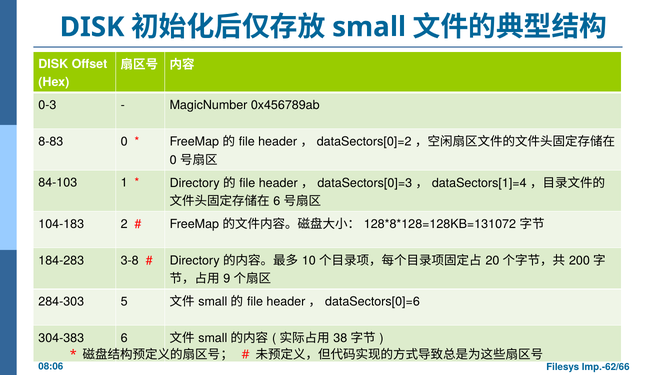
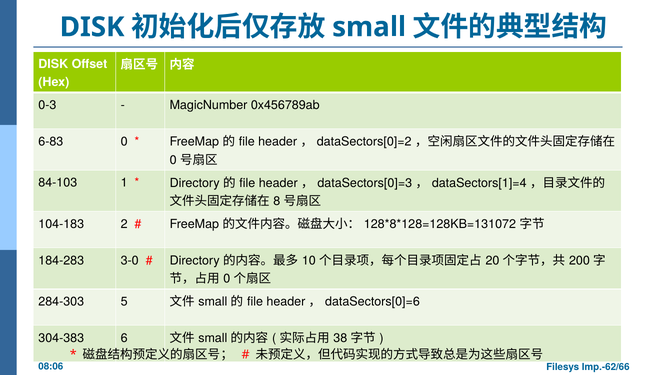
8-83: 8-83 -> 6-83
6 at (277, 201): 6 -> 8
3-8: 3-8 -> 3-0
9 at (227, 279): 9 -> 0
